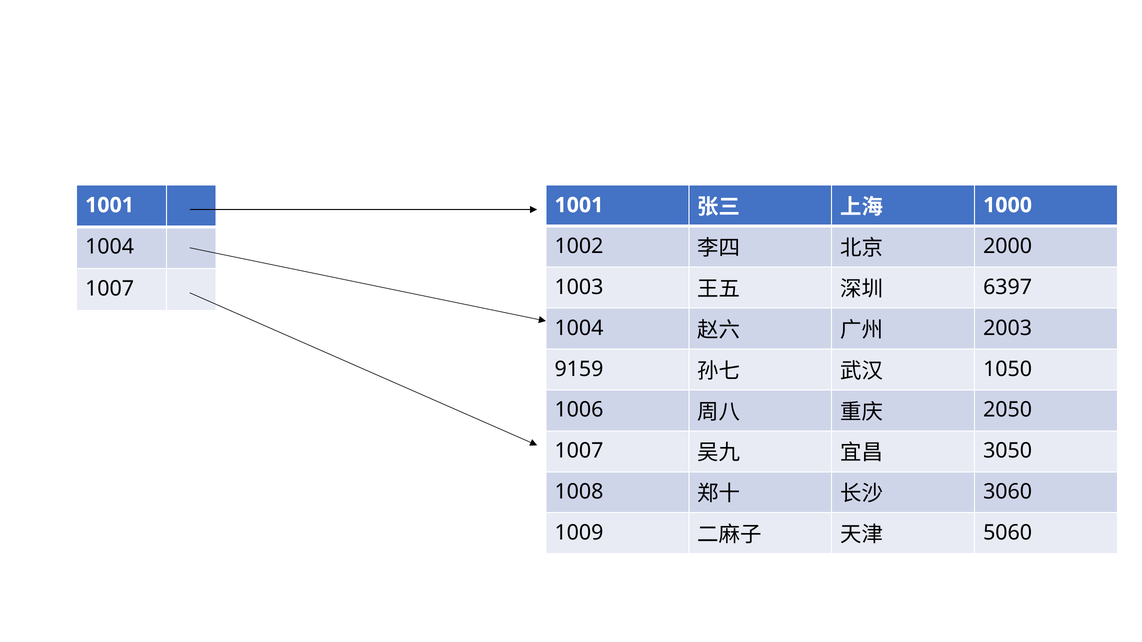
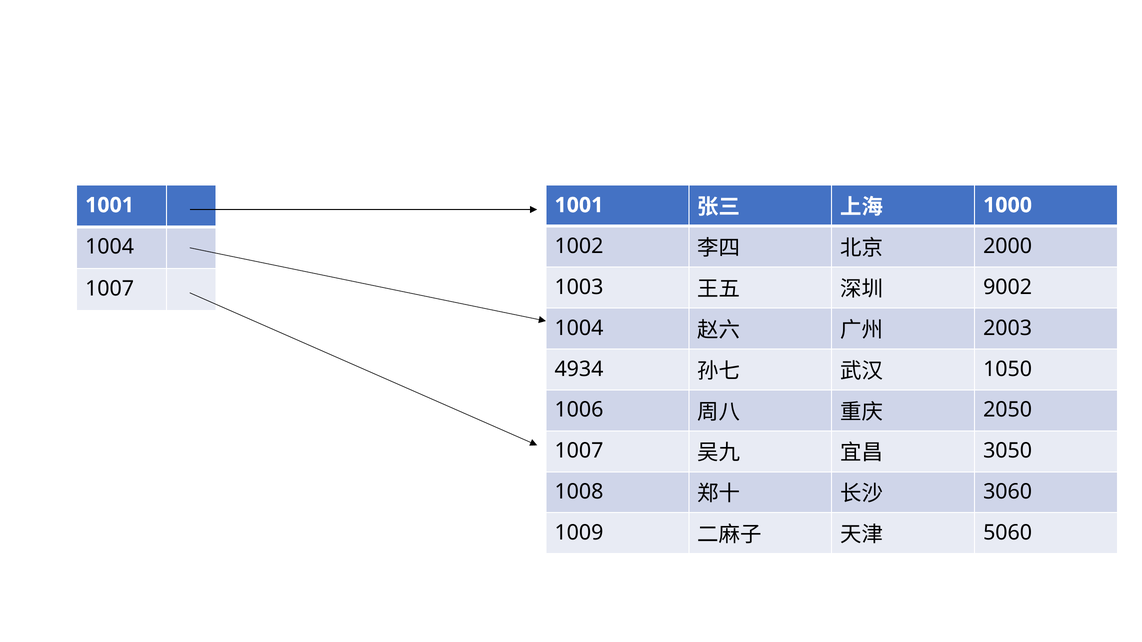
6397: 6397 -> 9002
9159: 9159 -> 4934
